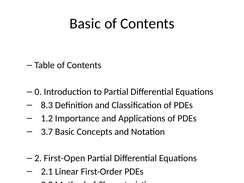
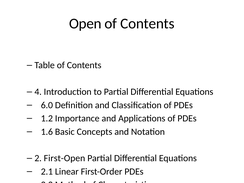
Basic at (85, 24): Basic -> Open
0 at (38, 92): 0 -> 4
8.3 at (47, 105): 8.3 -> 6.0
3.7: 3.7 -> 1.6
